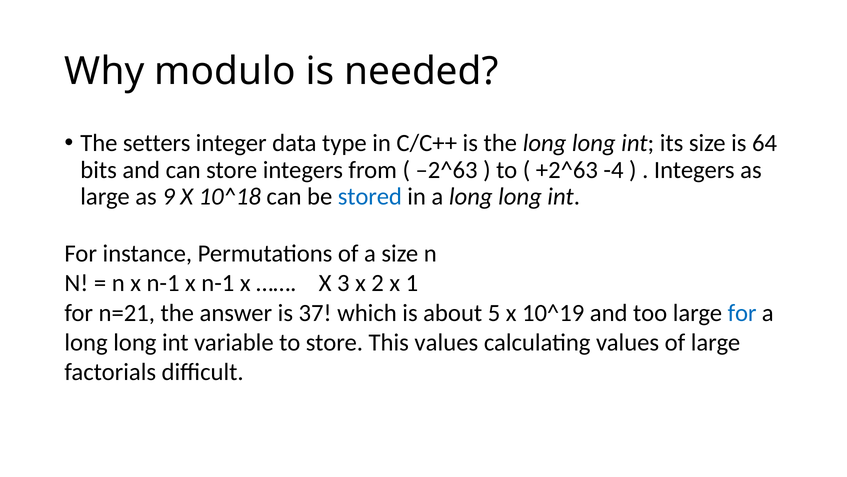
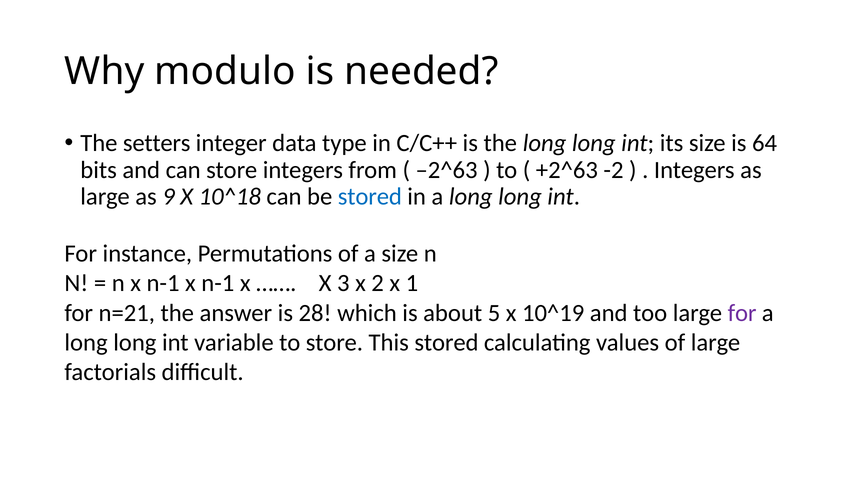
-4: -4 -> -2
37: 37 -> 28
for at (742, 313) colour: blue -> purple
This values: values -> stored
